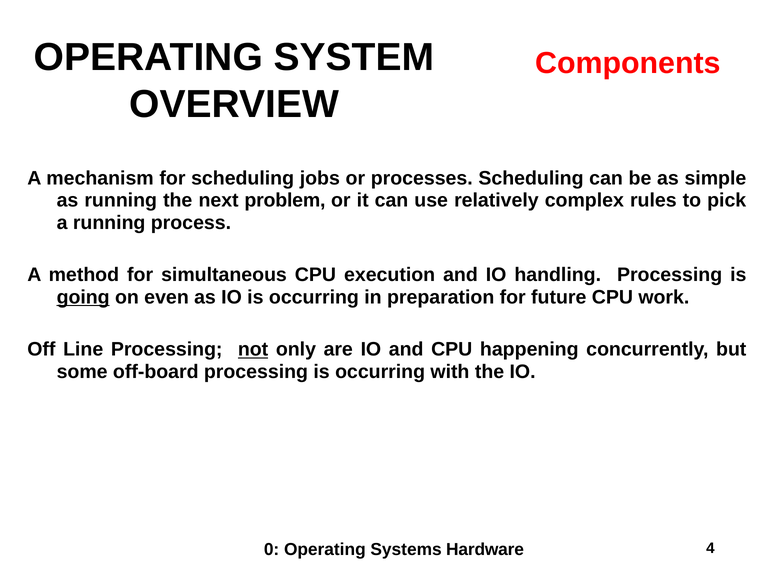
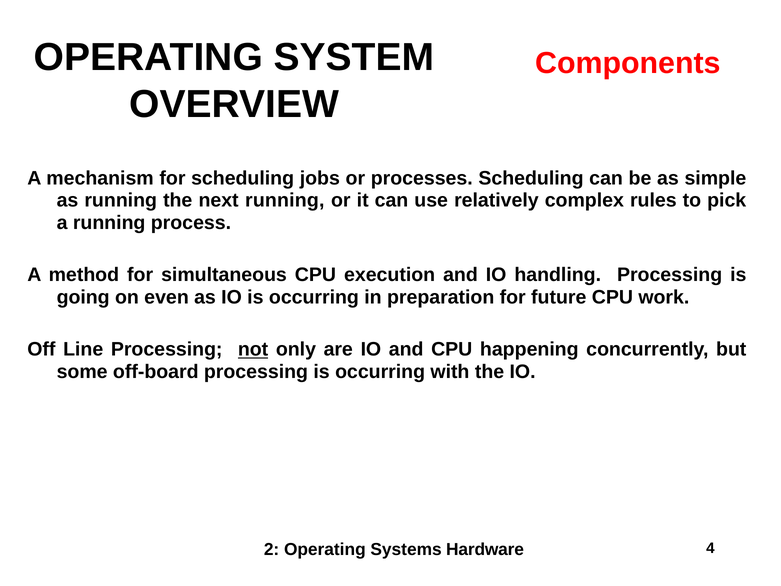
next problem: problem -> running
going underline: present -> none
0: 0 -> 2
